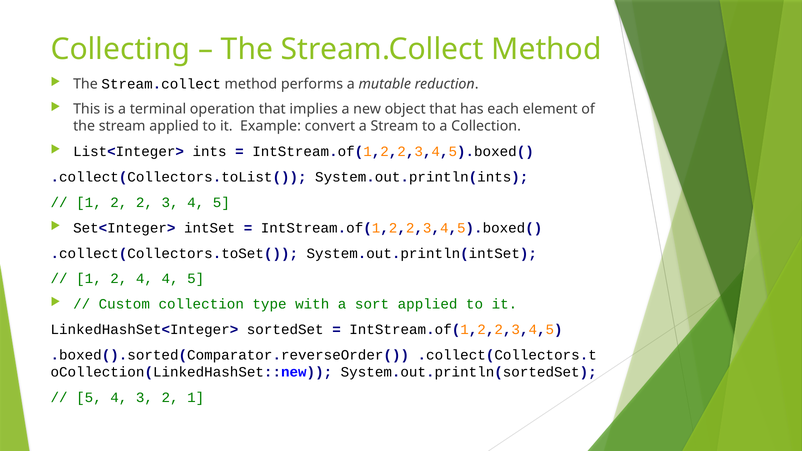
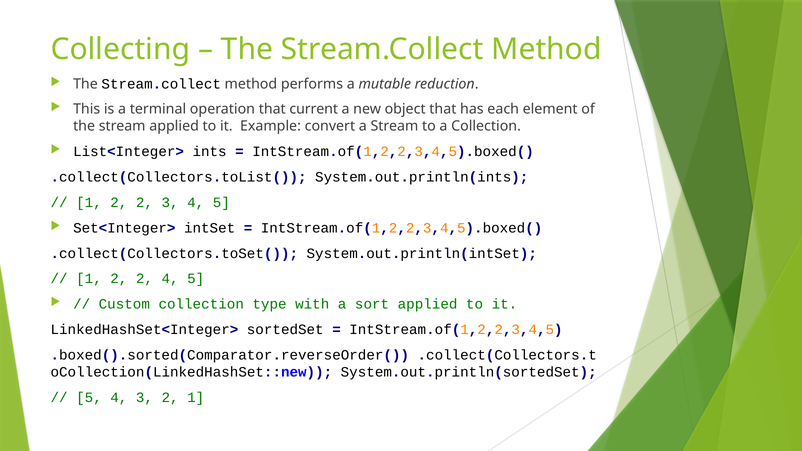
implies: implies -> current
4 at (144, 279): 4 -> 2
